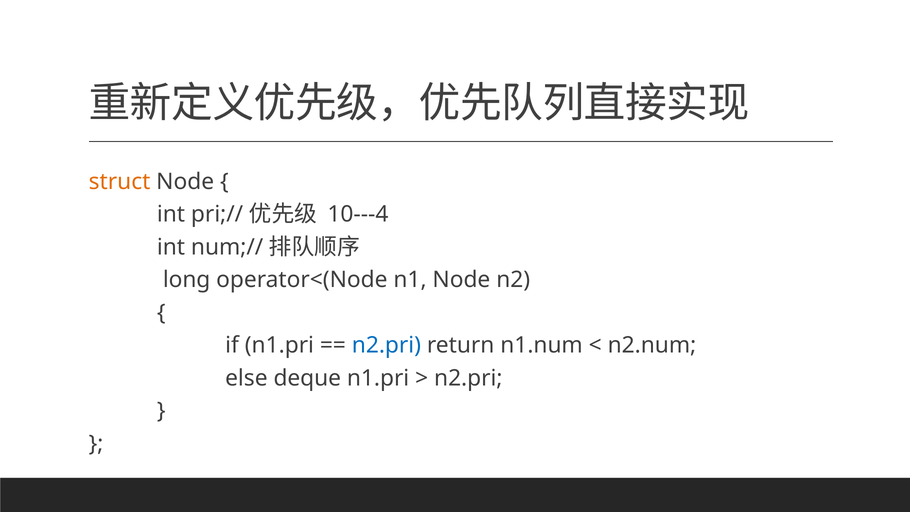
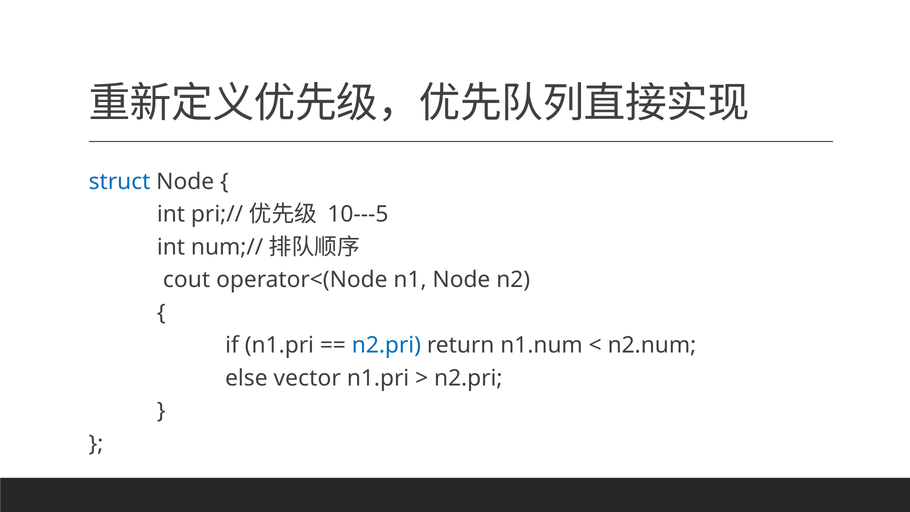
struct colour: orange -> blue
10---4: 10---4 -> 10---5
long: long -> cout
deque: deque -> vector
